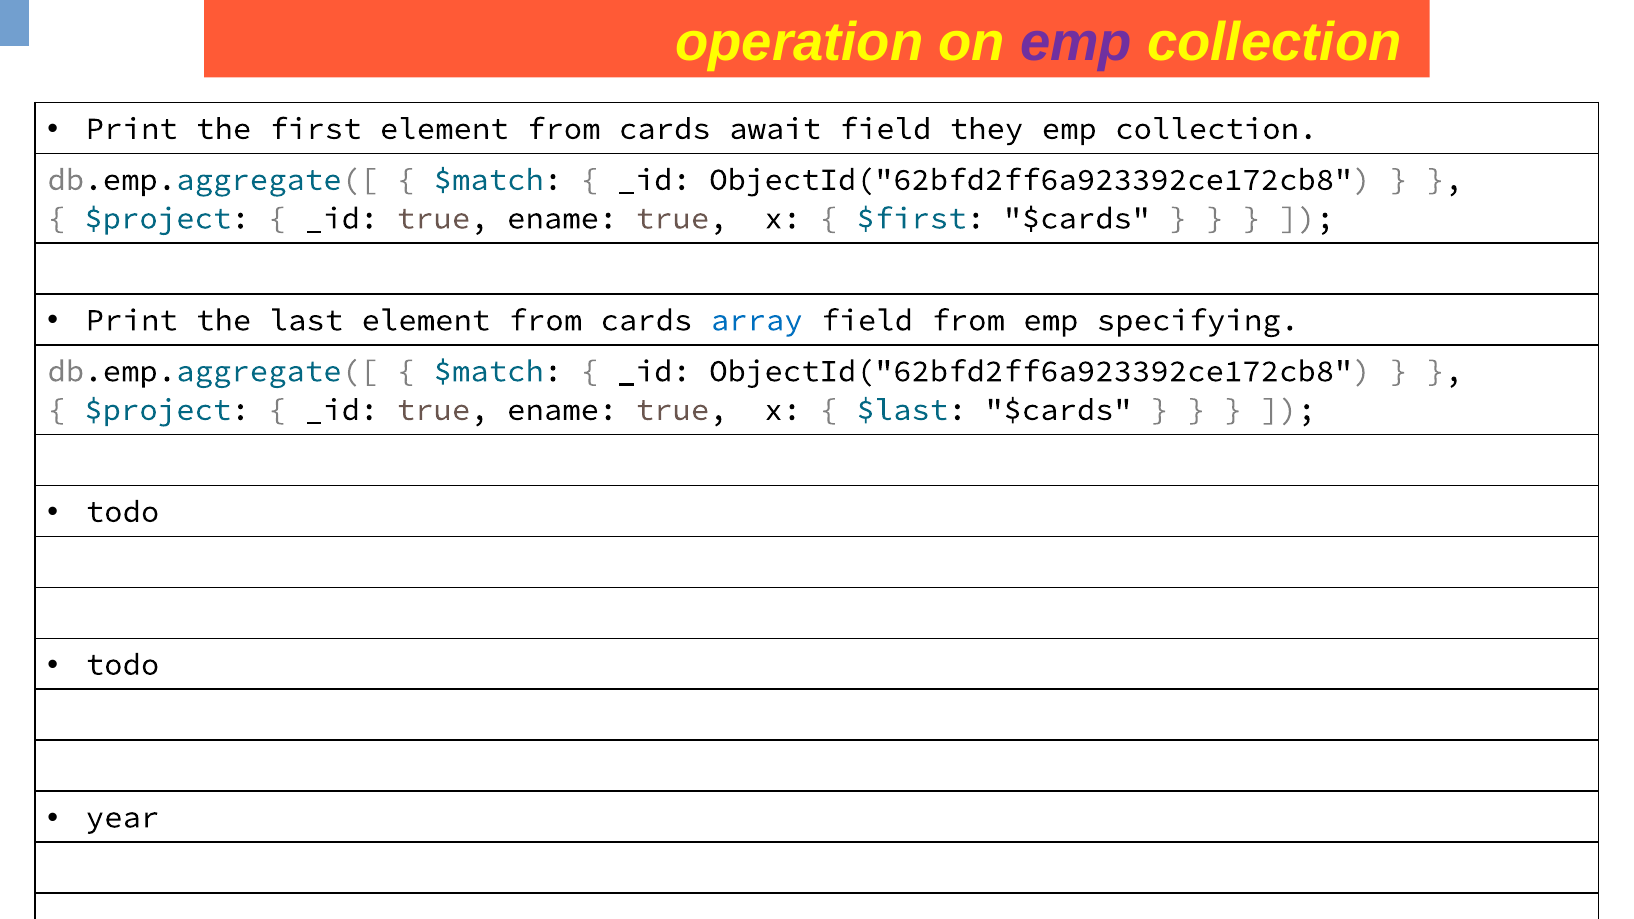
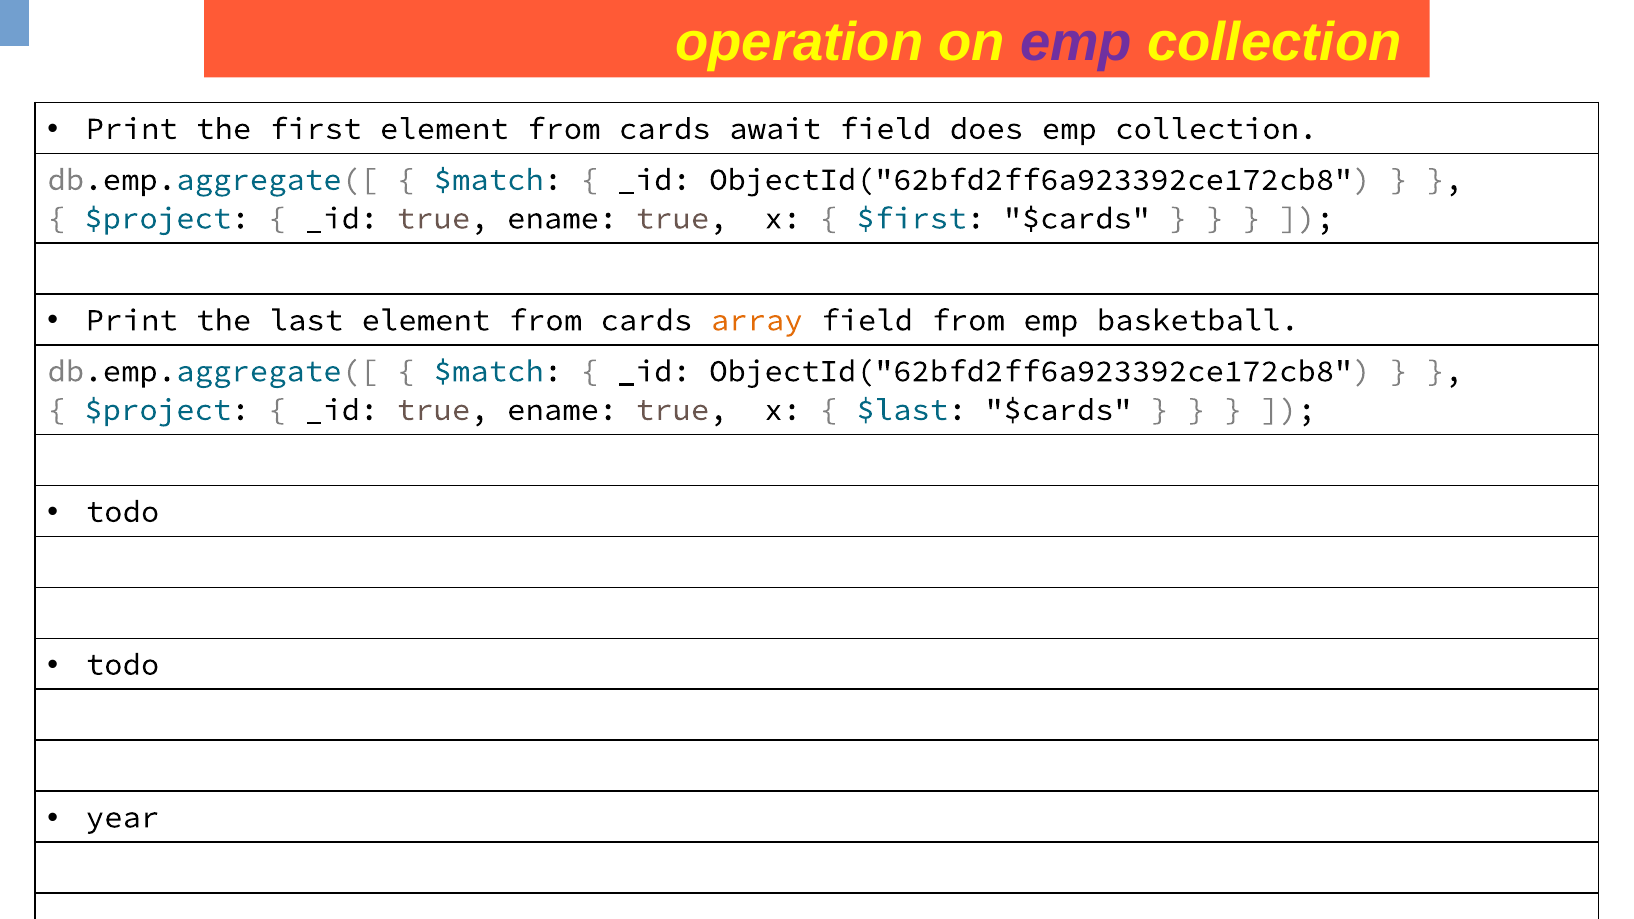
they: they -> does
array colour: blue -> orange
specifying: specifying -> basketball
